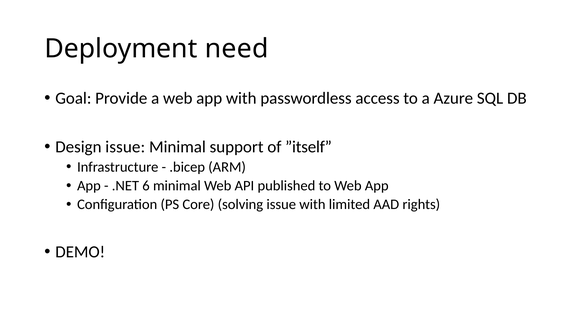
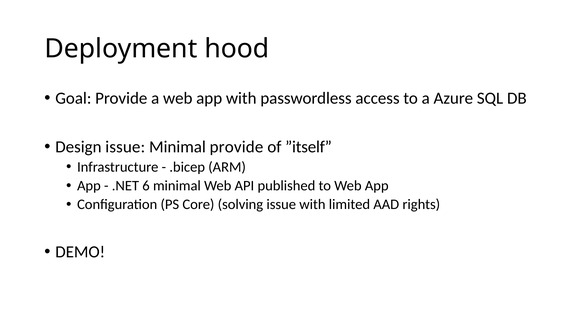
need: need -> hood
Minimal support: support -> provide
